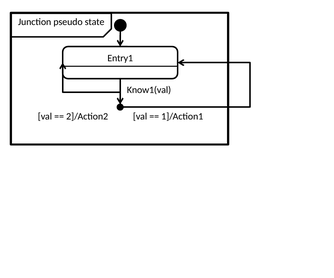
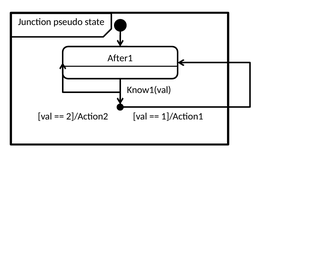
Entry1: Entry1 -> After1
